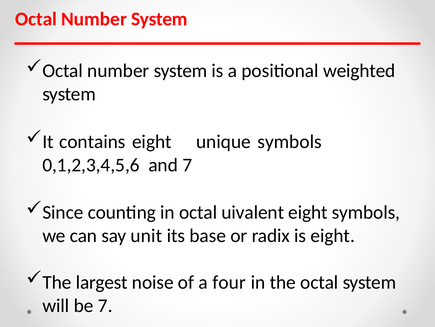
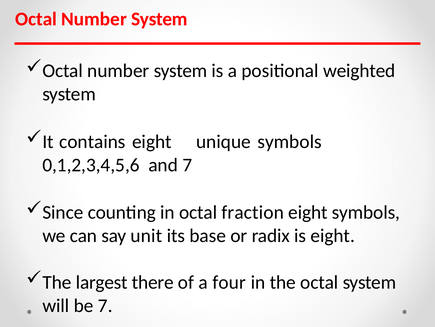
uivalent: uivalent -> fraction
noise: noise -> there
